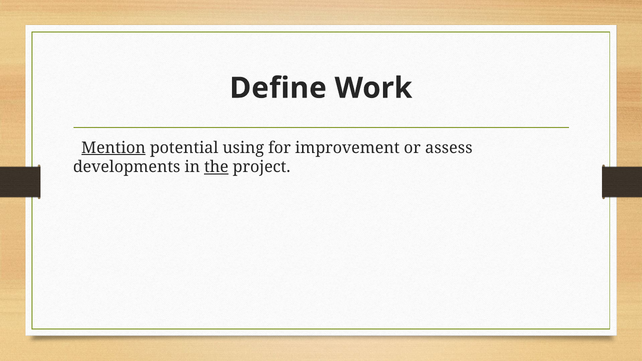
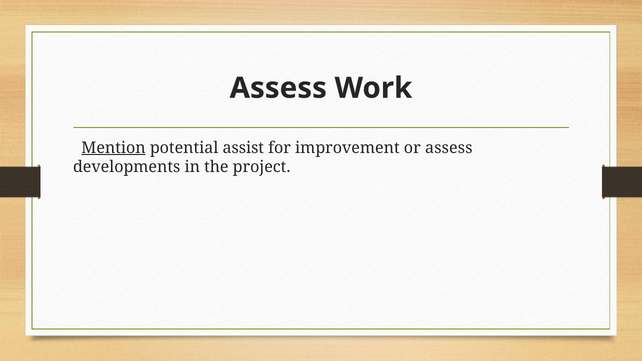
Define at (278, 88): Define -> Assess
using: using -> assist
the underline: present -> none
